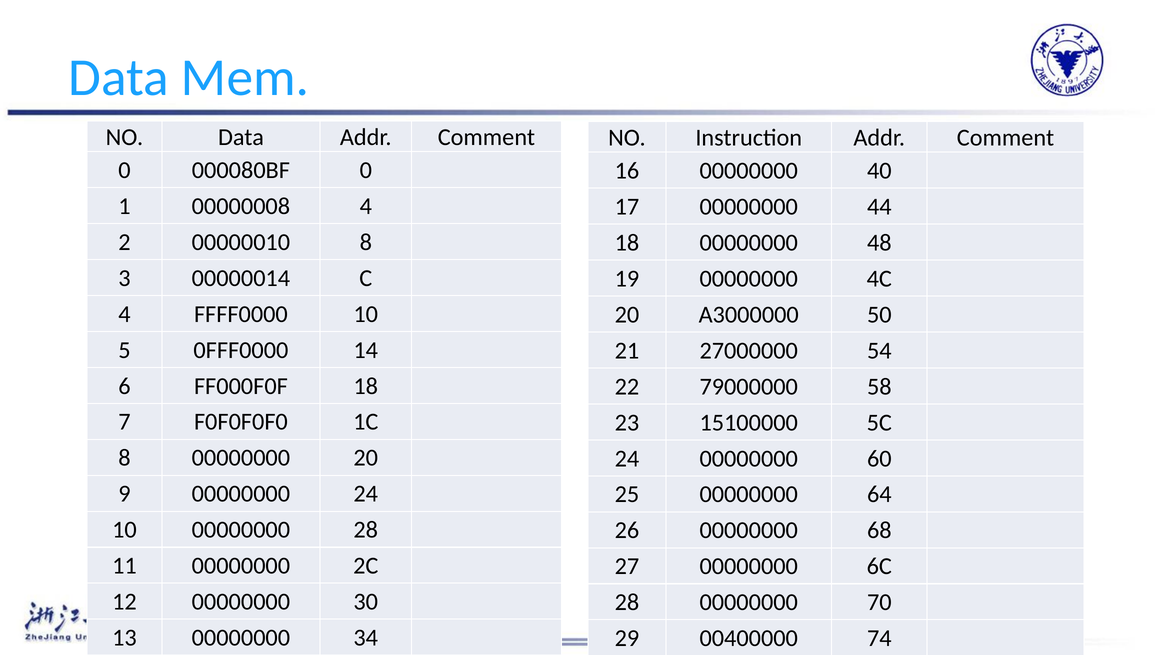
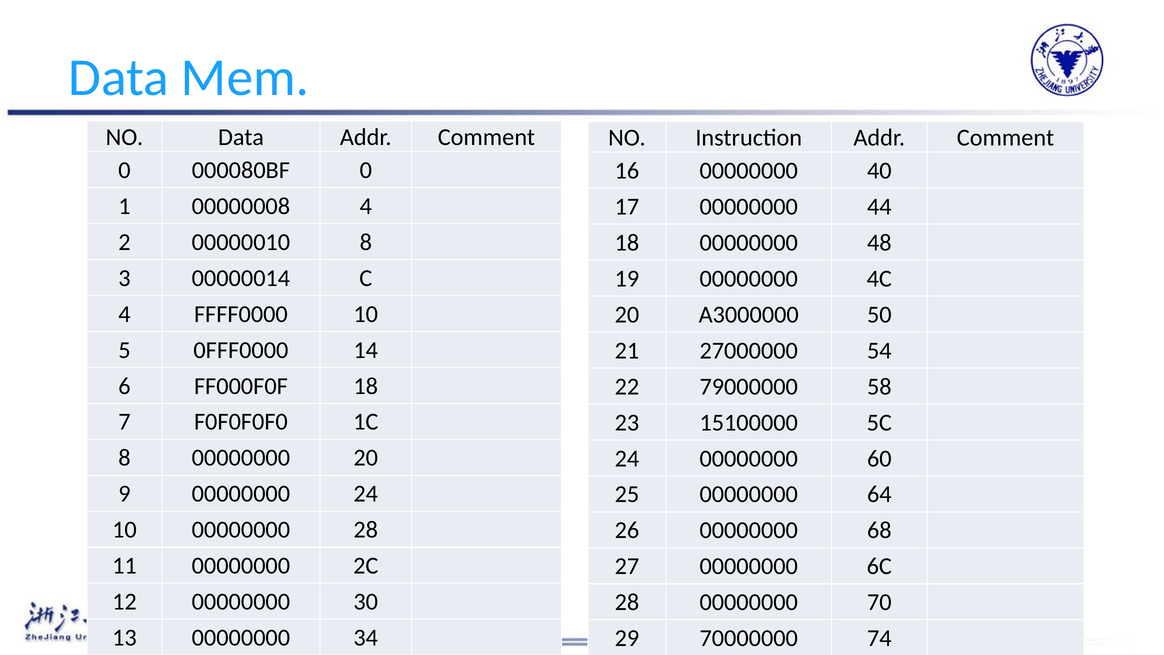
00400000: 00400000 -> 70000000
